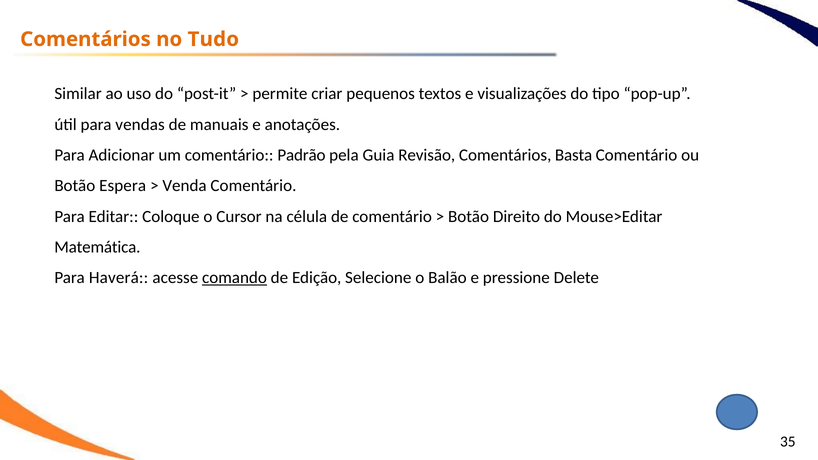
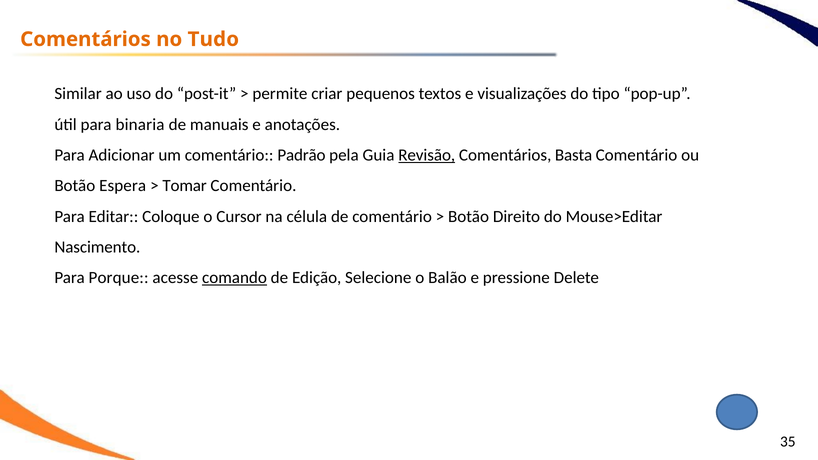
vendas: vendas -> binaria
Revisão underline: none -> present
Venda: Venda -> Tomar
Matemática: Matemática -> Nascimento
Haverá: Haverá -> Porque
